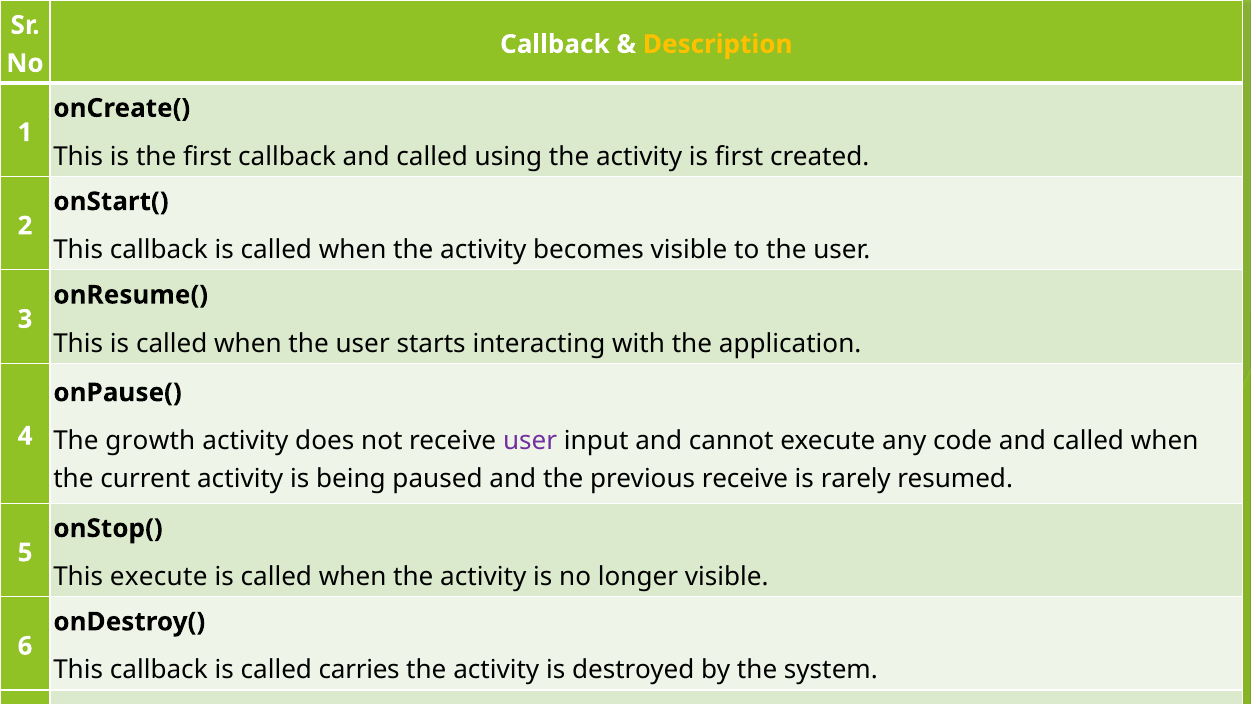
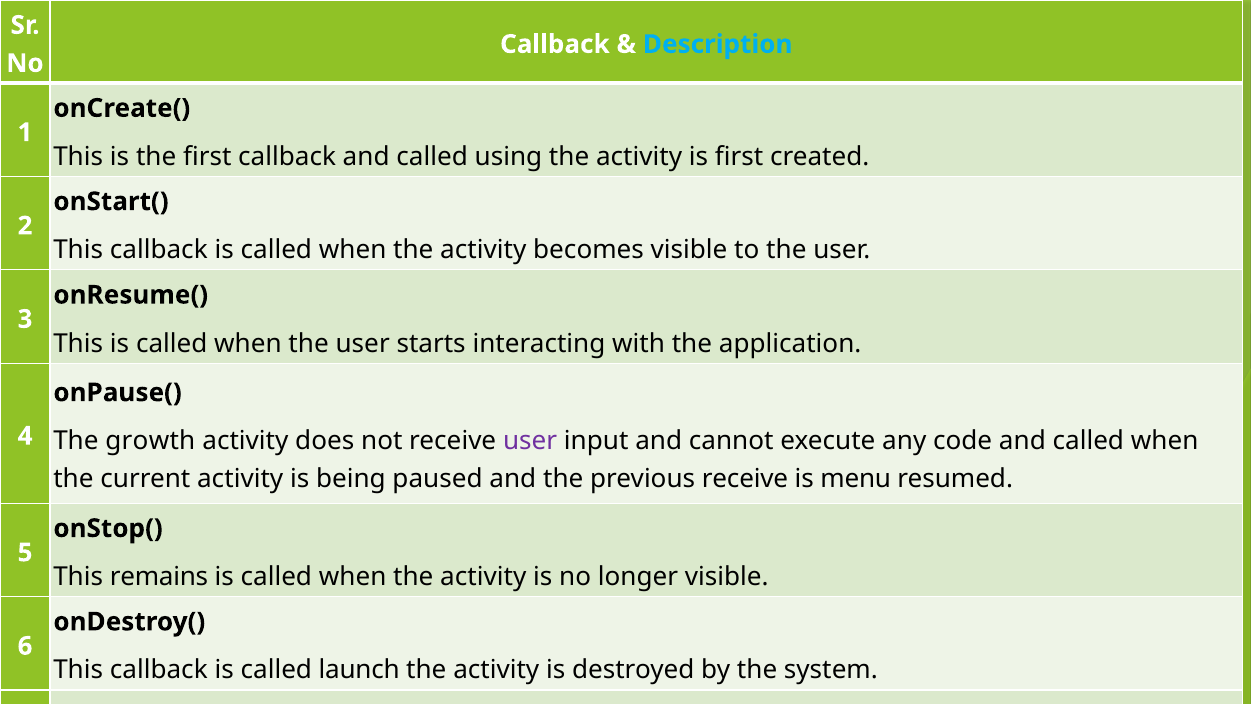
Description colour: yellow -> light blue
rarely: rarely -> menu
This execute: execute -> remains
carries: carries -> launch
